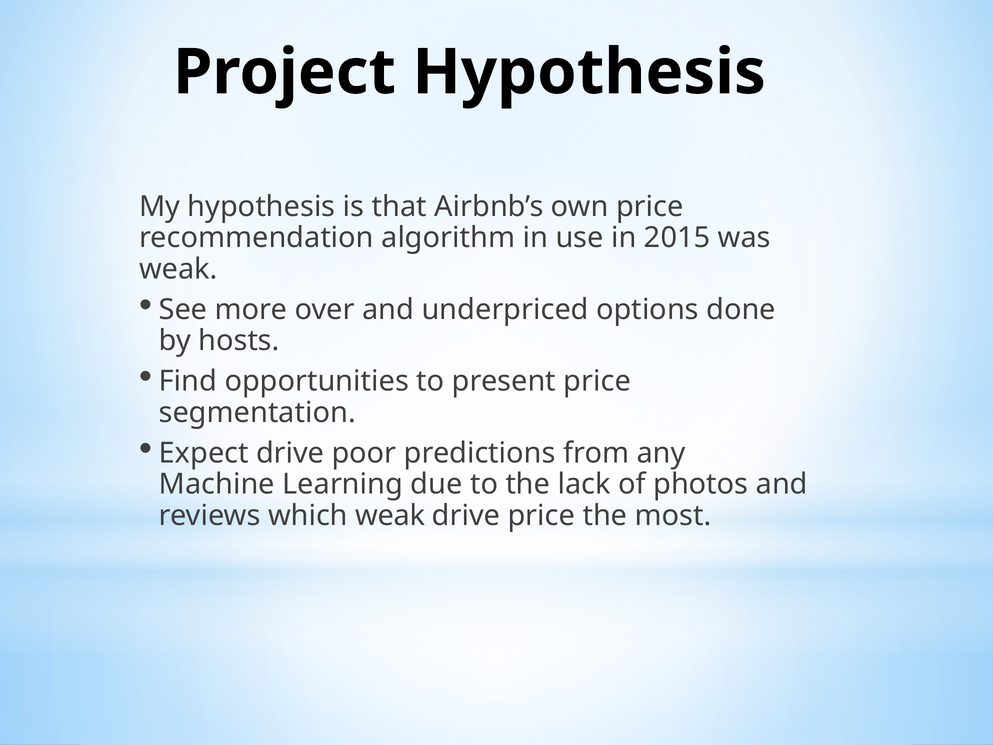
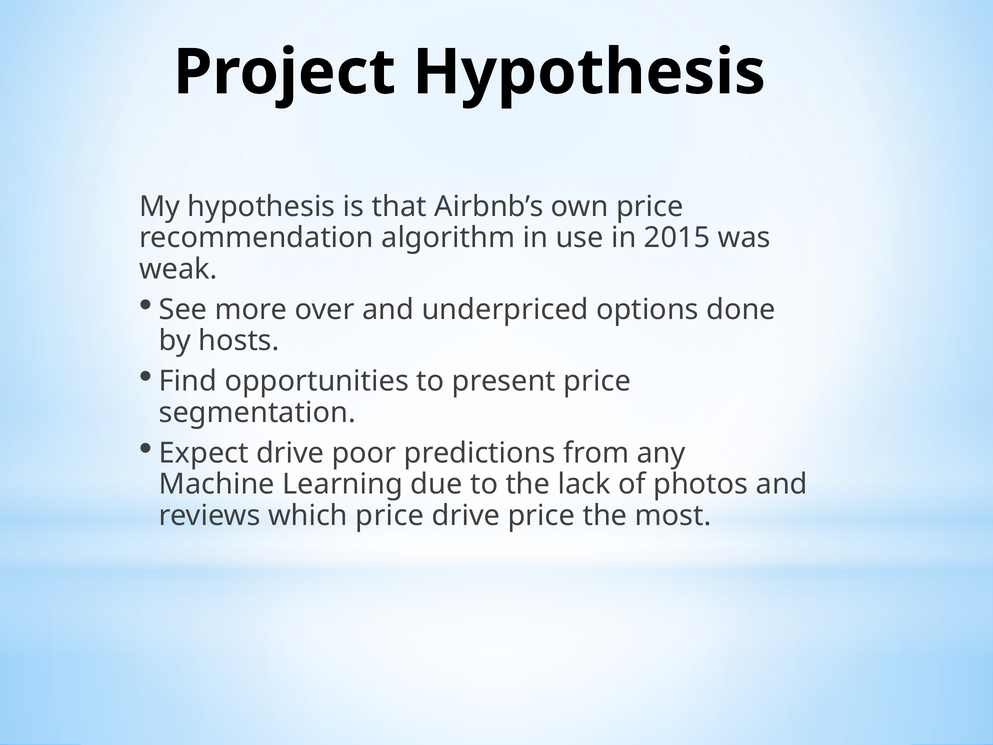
which weak: weak -> price
